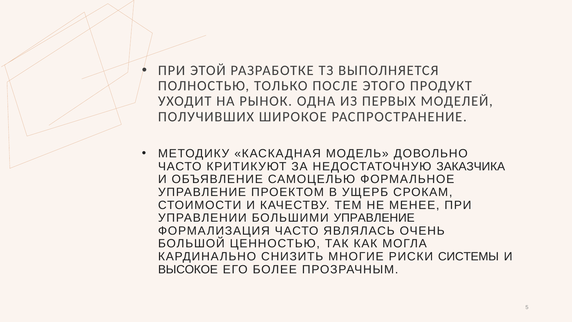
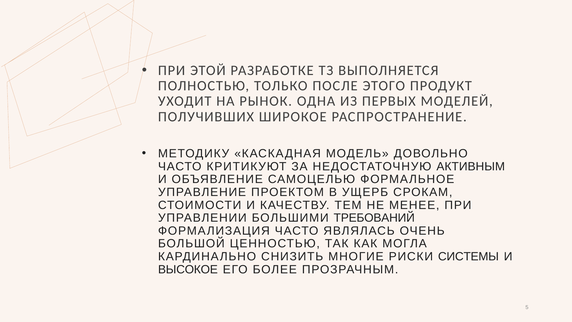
ЗАКАЗЧИКА: ЗАКАЗЧИКА -> АКТИВНЫМ
БОЛЬШИМИ УПРАВЛЕНИЕ: УПРАВЛЕНИЕ -> ТРЕБОВАНИЙ
